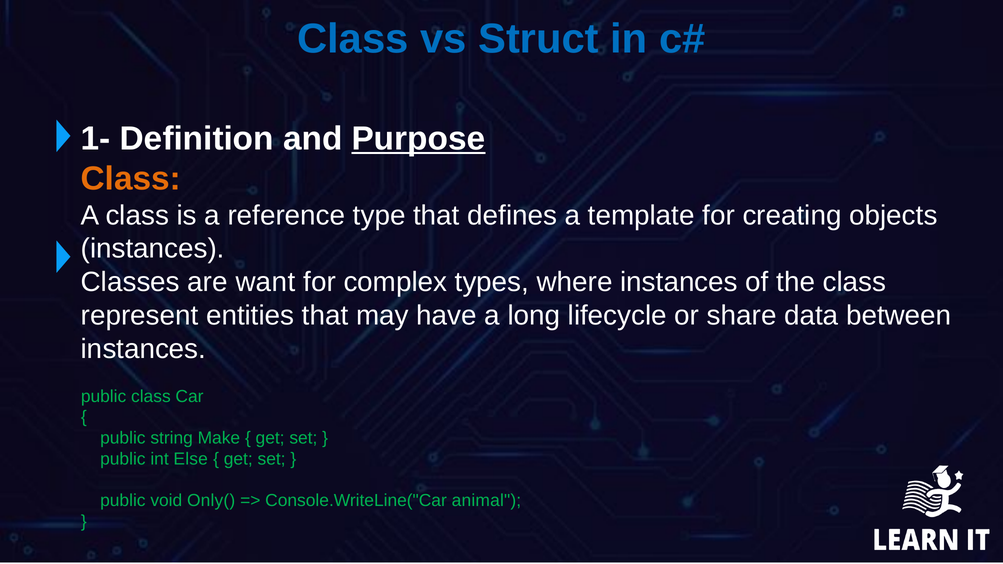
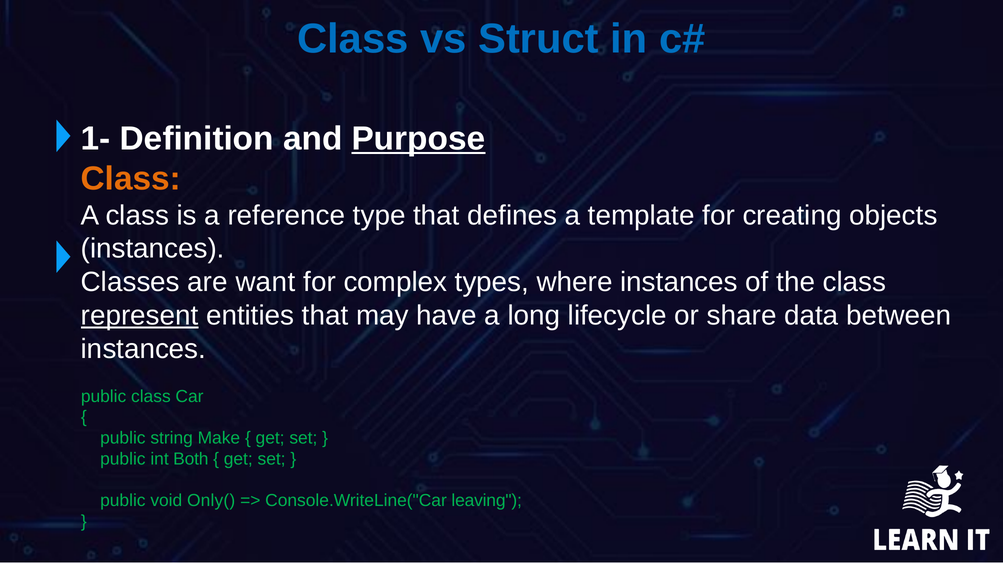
represent underline: none -> present
Else: Else -> Both
animal: animal -> leaving
